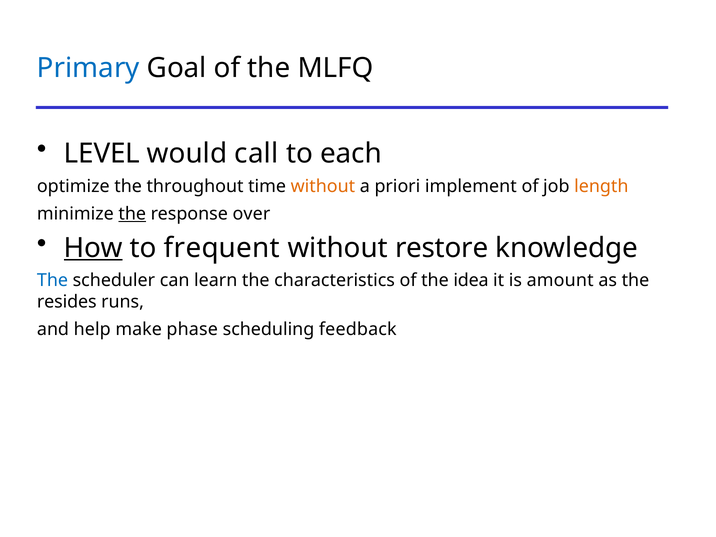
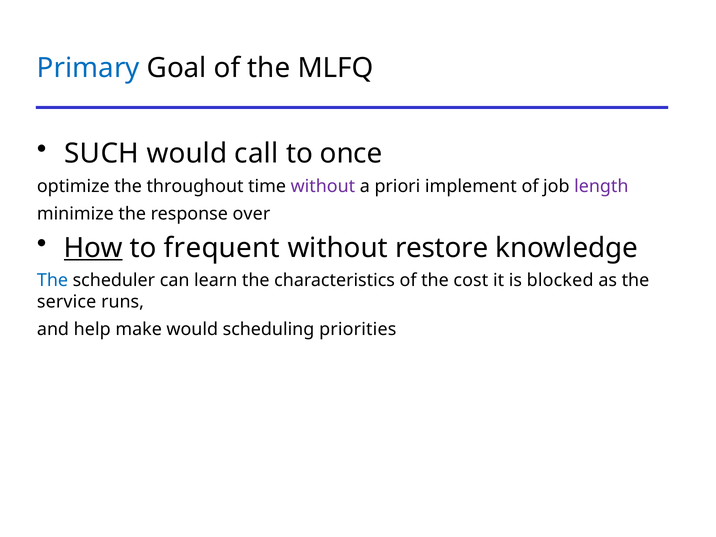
LEVEL: LEVEL -> SUCH
each: each -> once
without at (323, 186) colour: orange -> purple
length colour: orange -> purple
the at (132, 214) underline: present -> none
idea: idea -> cost
amount: amount -> blocked
resides: resides -> service
make phase: phase -> would
feedback: feedback -> priorities
